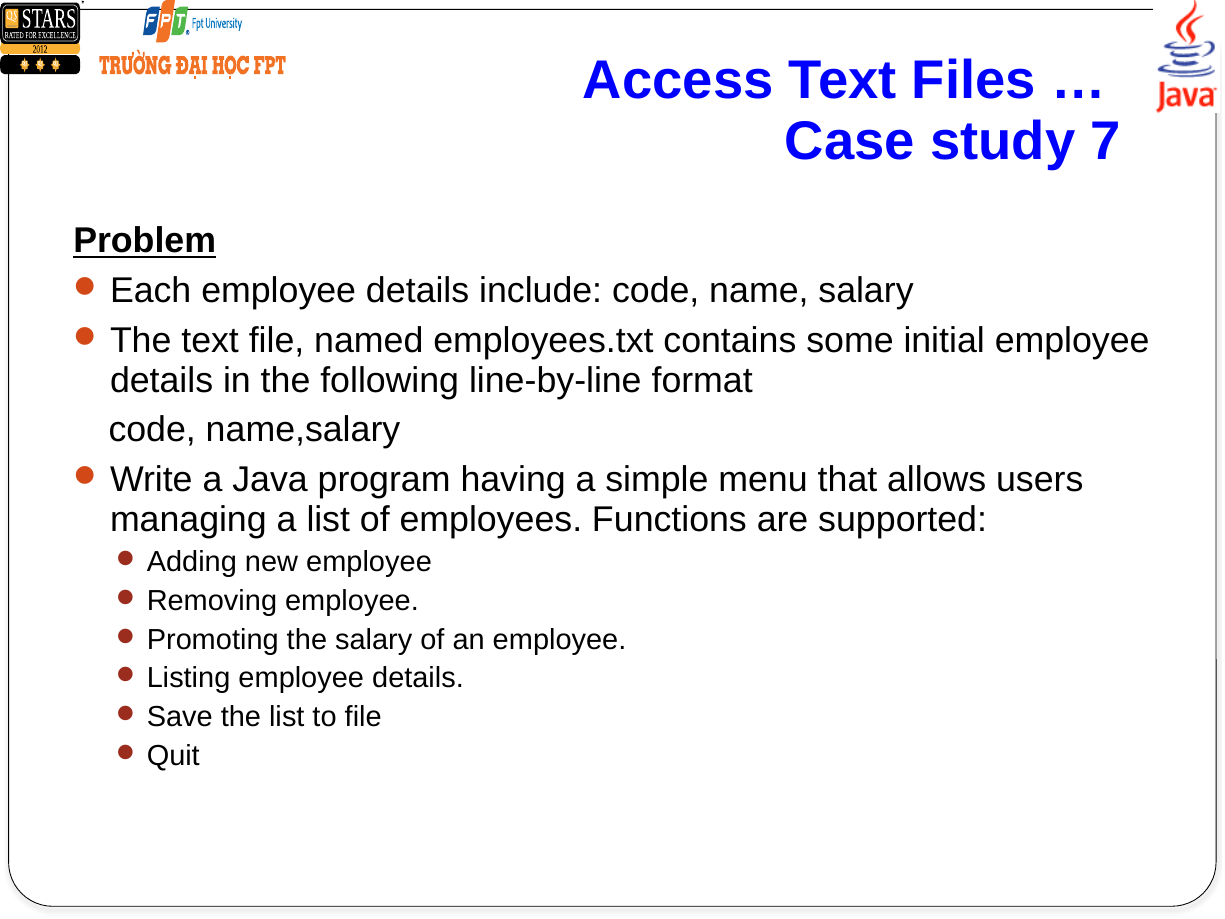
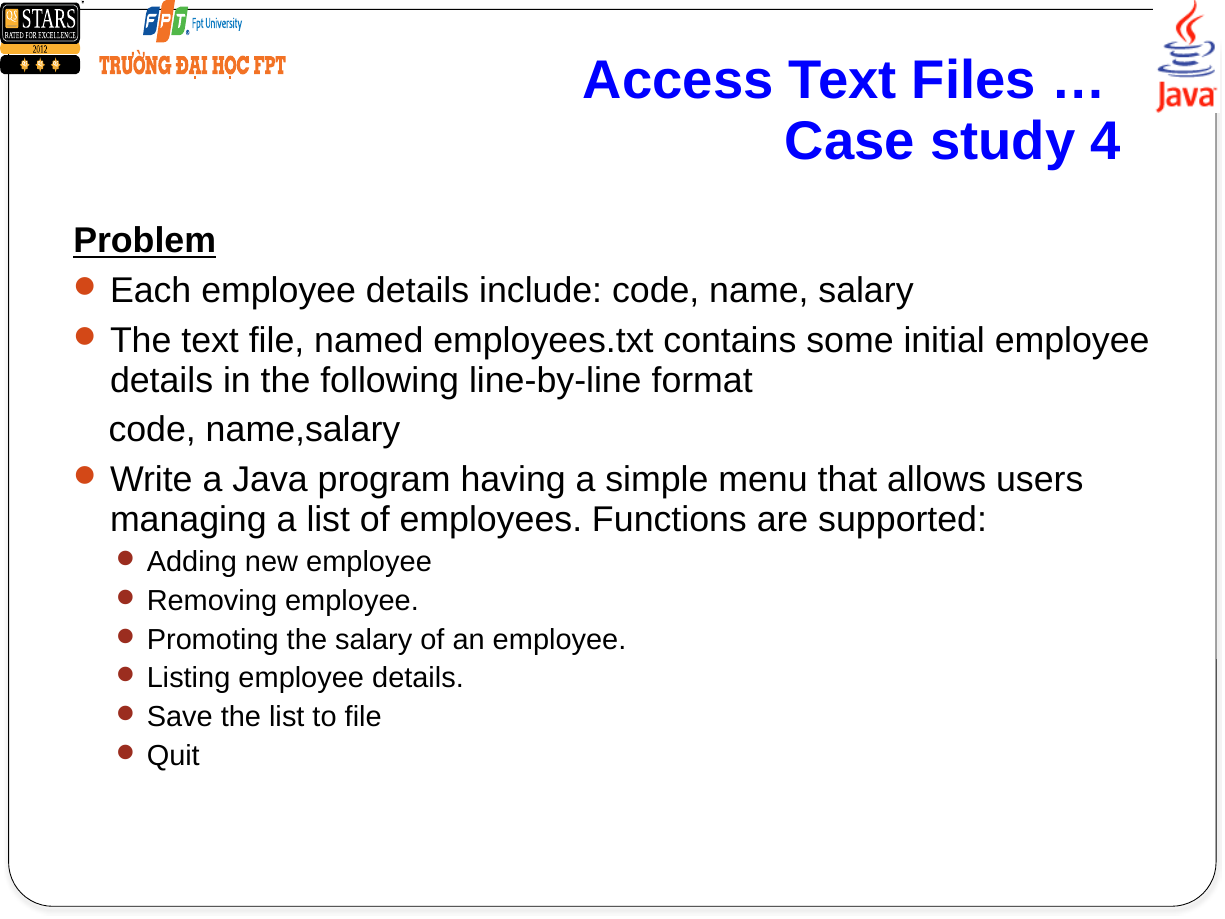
7: 7 -> 4
